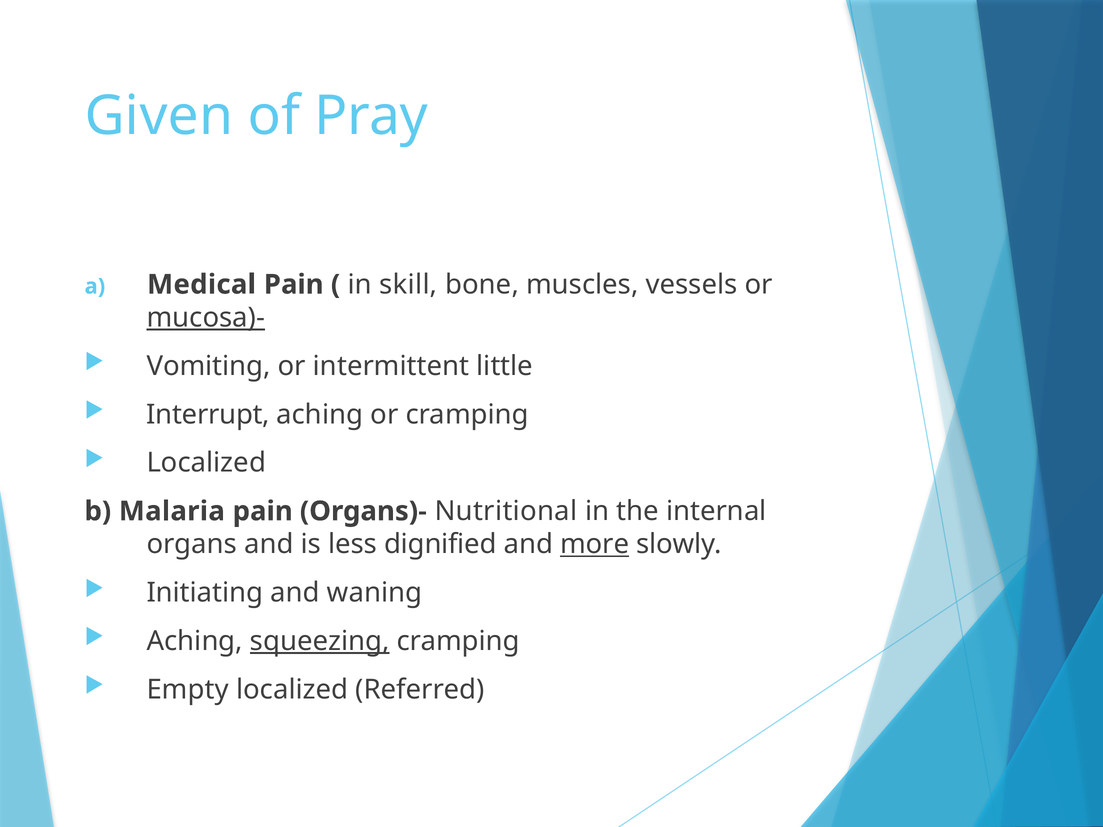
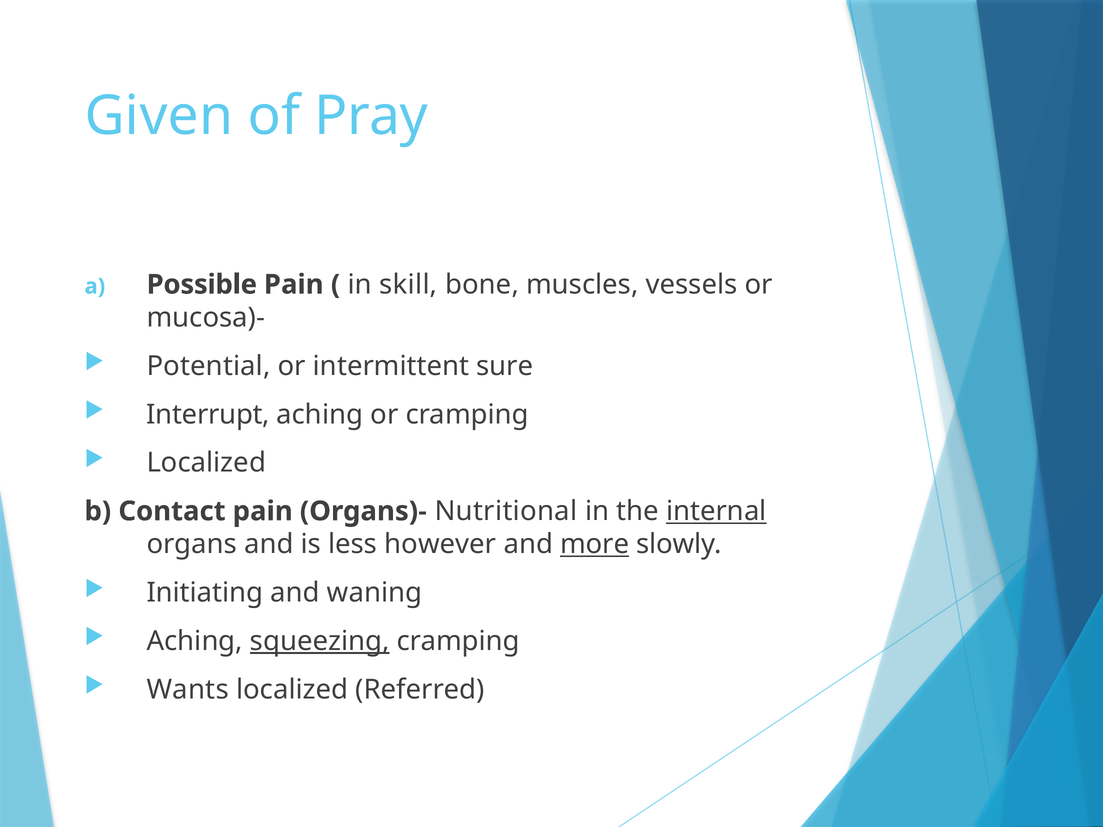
Medical: Medical -> Possible
mucosa)- underline: present -> none
Vomiting: Vomiting -> Potential
little: little -> sure
Malaria: Malaria -> Contact
internal underline: none -> present
dignified: dignified -> however
Empty: Empty -> Wants
